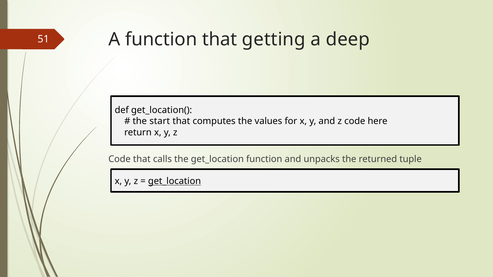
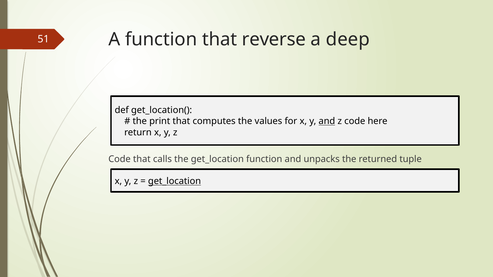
getting: getting -> reverse
start: start -> print
and at (327, 121) underline: none -> present
